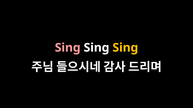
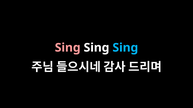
Sing at (125, 48) colour: yellow -> light blue
